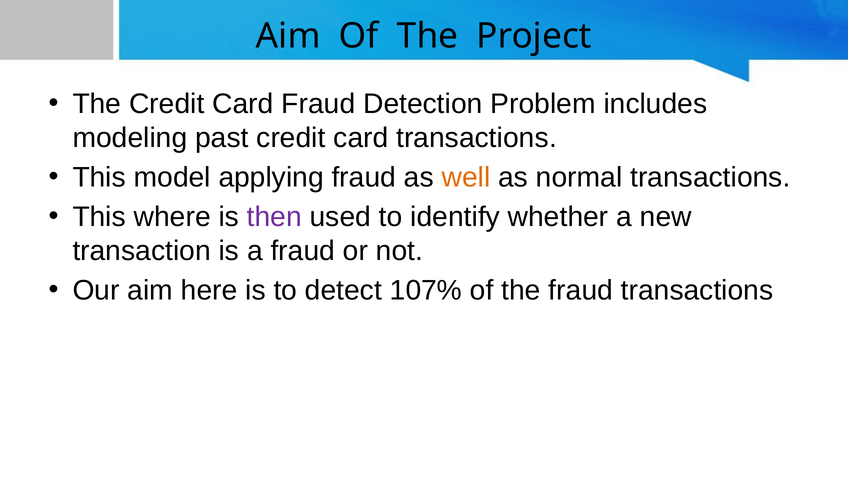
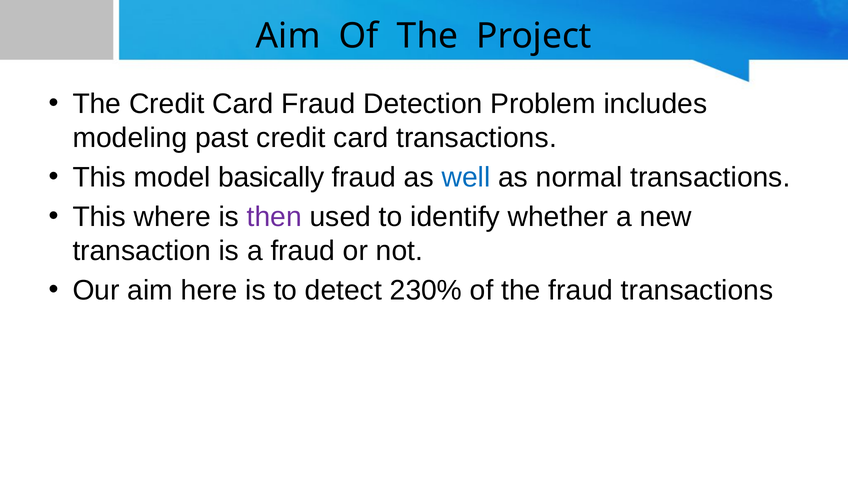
applying: applying -> basically
well colour: orange -> blue
107%: 107% -> 230%
